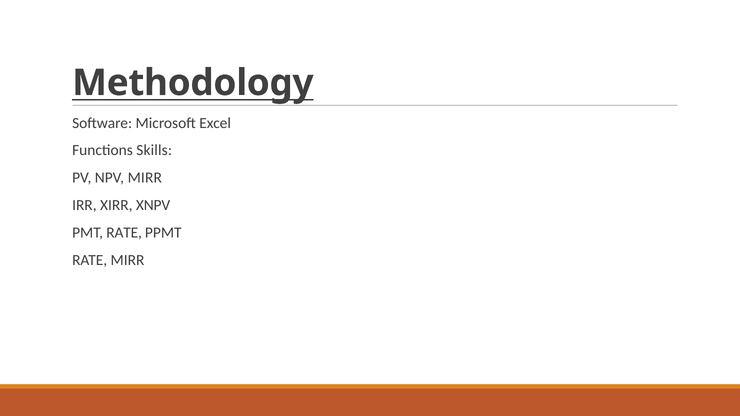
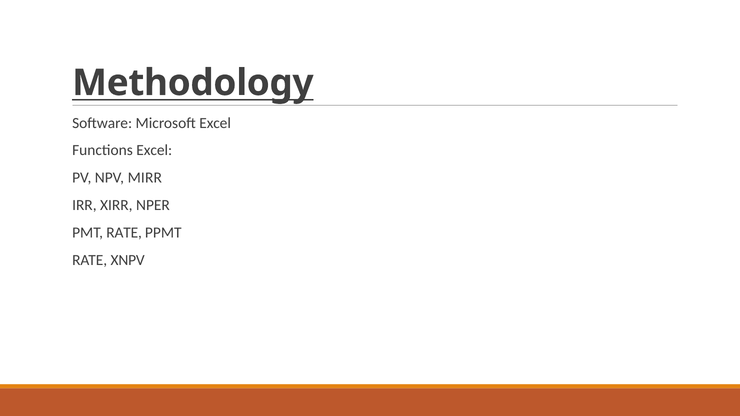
Functions Skills: Skills -> Excel
XNPV: XNPV -> NPER
RATE MIRR: MIRR -> XNPV
